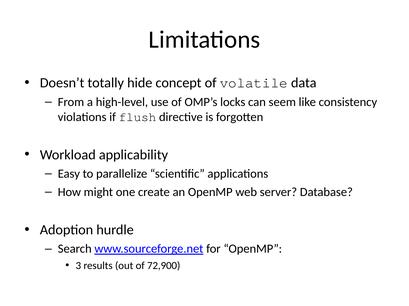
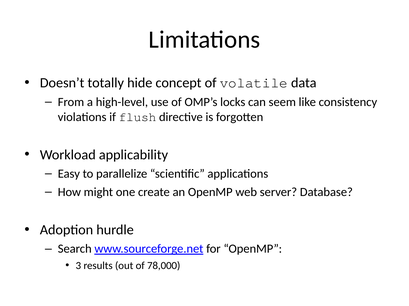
72,900: 72,900 -> 78,000
